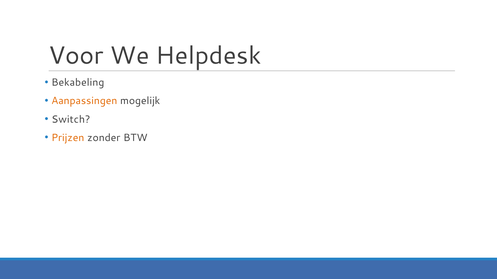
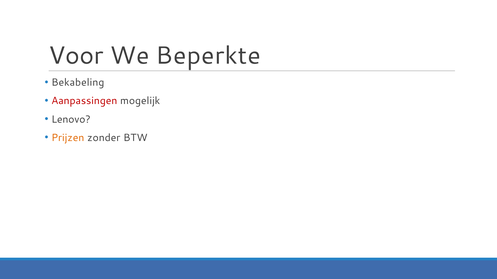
Helpdesk: Helpdesk -> Beperkte
Aanpassingen colour: orange -> red
Switch: Switch -> Lenovo
